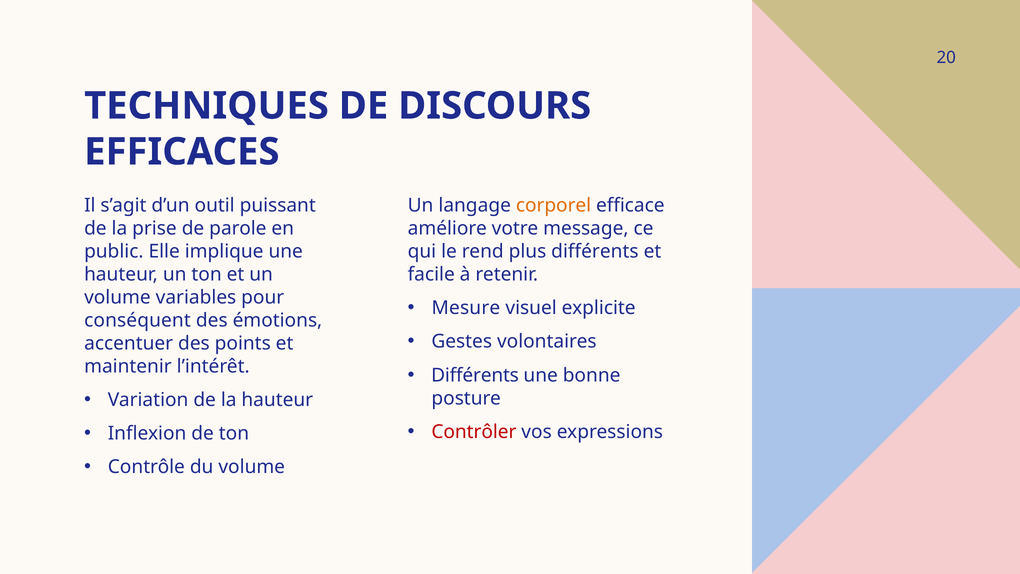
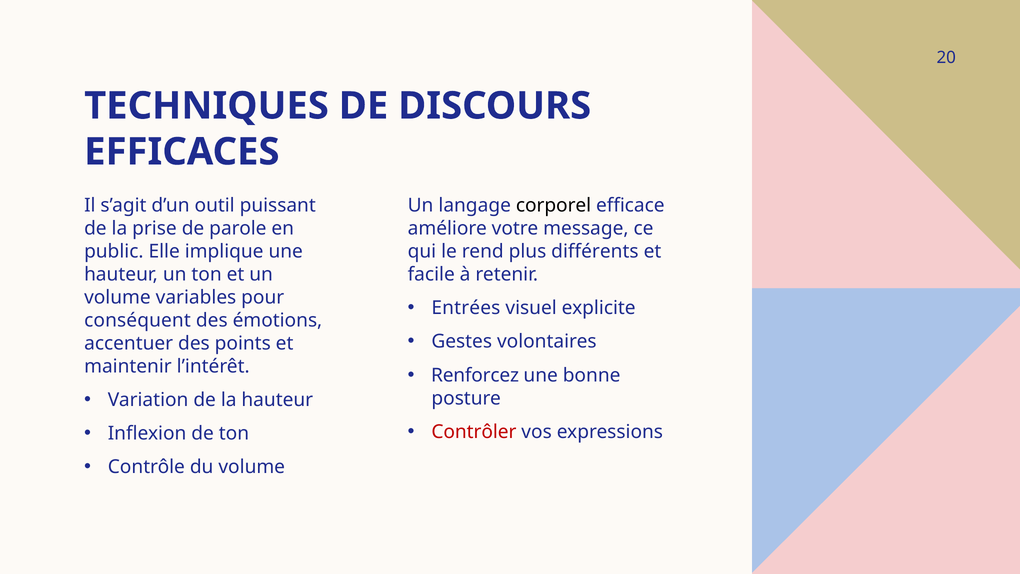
corporel colour: orange -> black
Mesure: Mesure -> Entrées
Différents at (475, 375): Différents -> Renforcez
